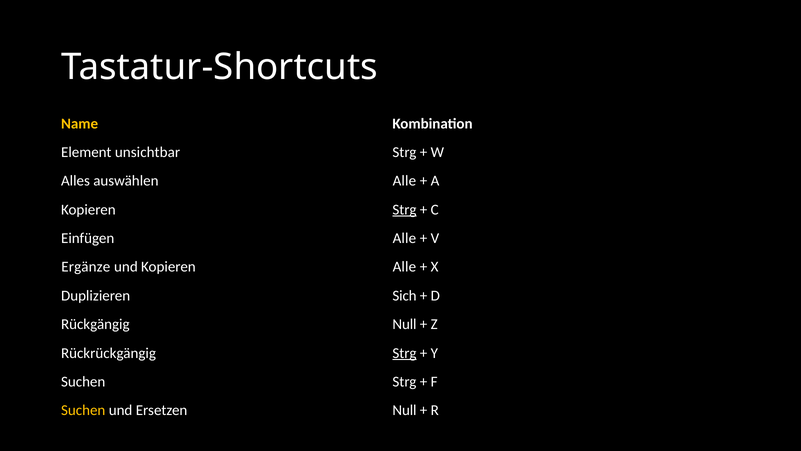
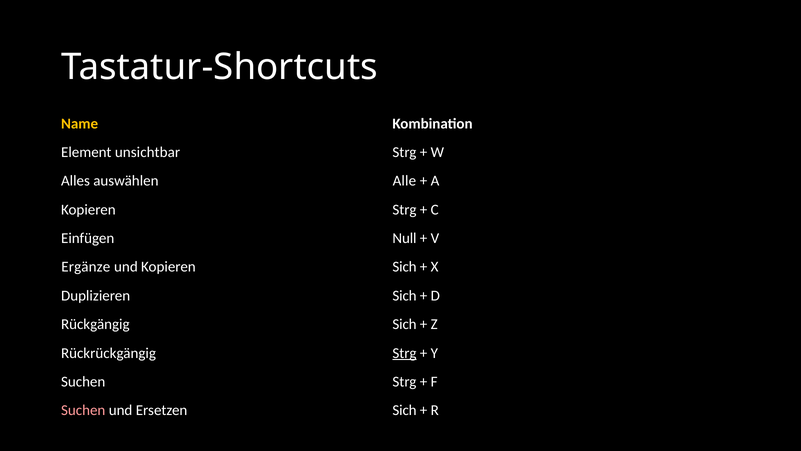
Strg at (404, 209) underline: present -> none
Einfügen Alle: Alle -> Null
Kopieren Alle: Alle -> Sich
Rückgängig Null: Null -> Sich
Suchen at (83, 410) colour: yellow -> pink
Ersetzen Null: Null -> Sich
